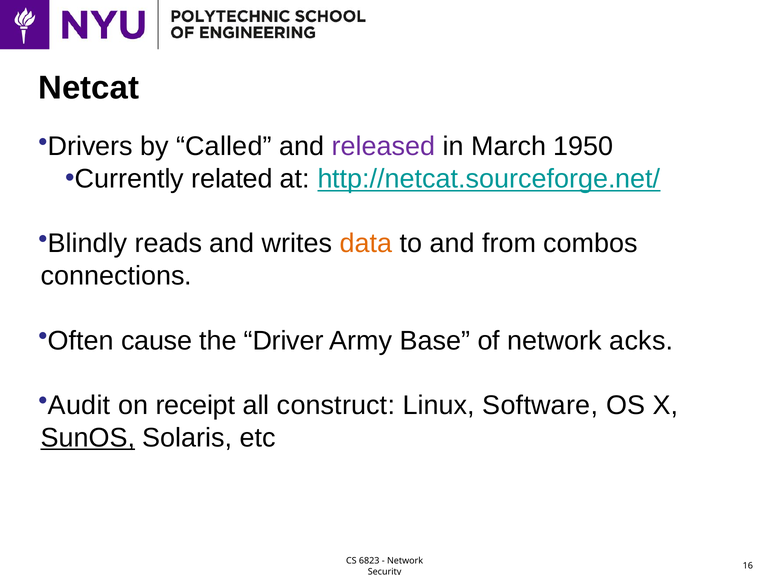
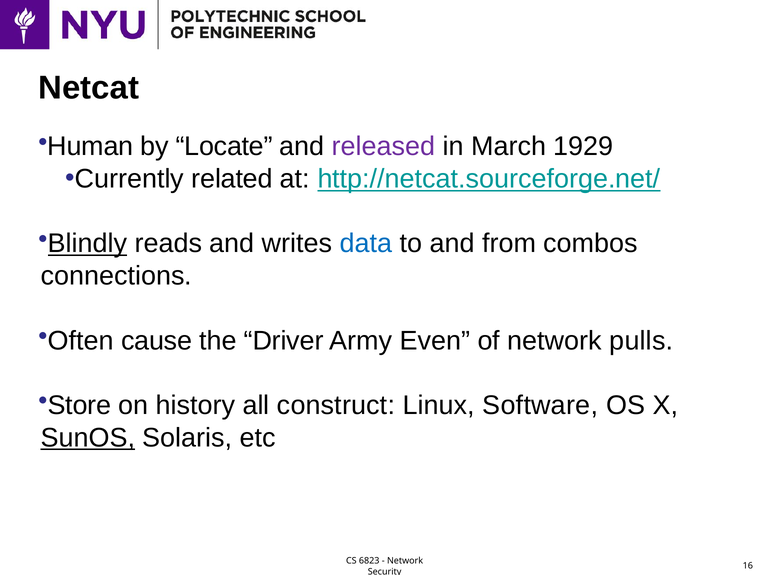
Drivers: Drivers -> Human
Called: Called -> Locate
1950: 1950 -> 1929
Blindly underline: none -> present
data colour: orange -> blue
Base: Base -> Even
acks: acks -> pulls
Audit: Audit -> Store
receipt: receipt -> history
